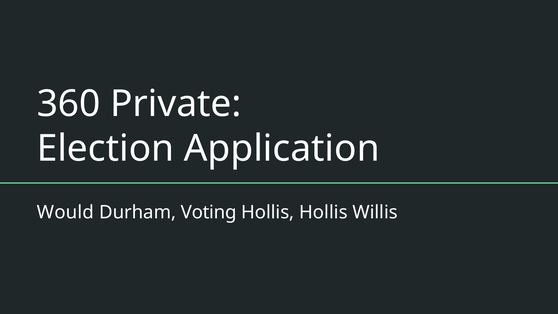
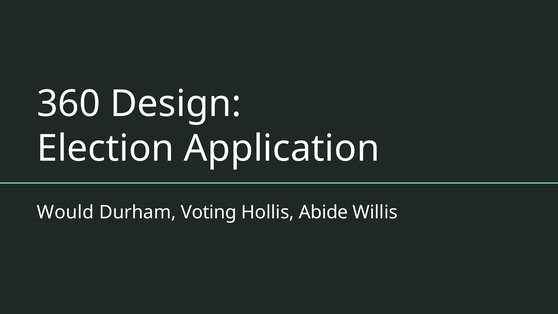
Private: Private -> Design
Hollis Hollis: Hollis -> Abide
